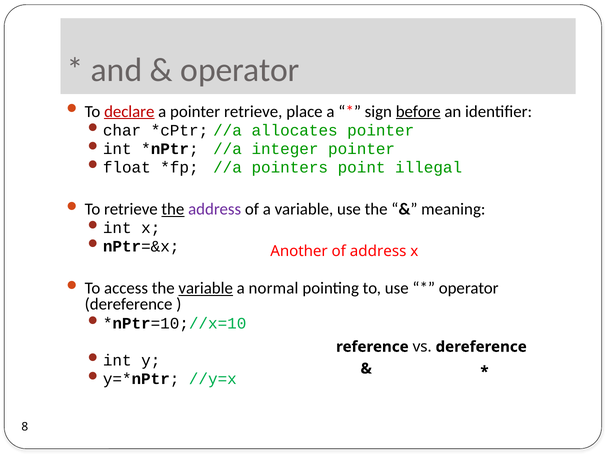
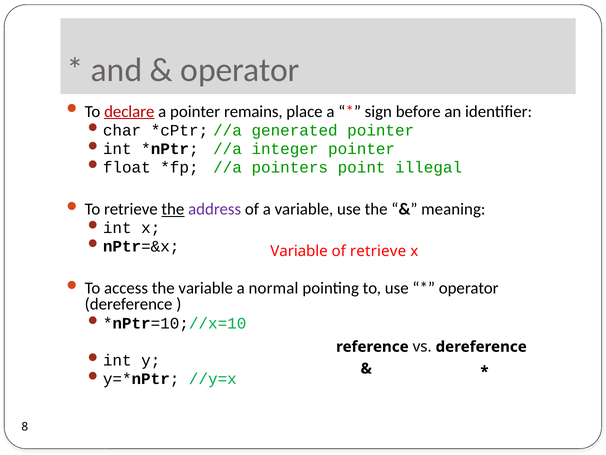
pointer retrieve: retrieve -> remains
before underline: present -> none
allocates: allocates -> generated
Another at (299, 251): Another -> Variable
of address: address -> retrieve
variable at (206, 288) underline: present -> none
